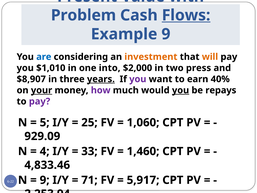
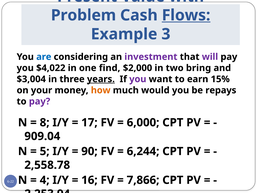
Example 9: 9 -> 3
investment colour: orange -> purple
will colour: orange -> purple
$1,010: $1,010 -> $4,022
into: into -> find
press: press -> bring
$8,907: $8,907 -> $3,004
40%: 40% -> 15%
your underline: present -> none
how colour: purple -> orange
you at (181, 90) underline: present -> none
5: 5 -> 8
25: 25 -> 17
1,060: 1,060 -> 6,000
929.09: 929.09 -> 909.04
4: 4 -> 5
33: 33 -> 90
1,460: 1,460 -> 6,244
4,833.46: 4,833.46 -> 2,558.78
9 at (45, 180): 9 -> 4
71: 71 -> 16
5,917: 5,917 -> 7,866
